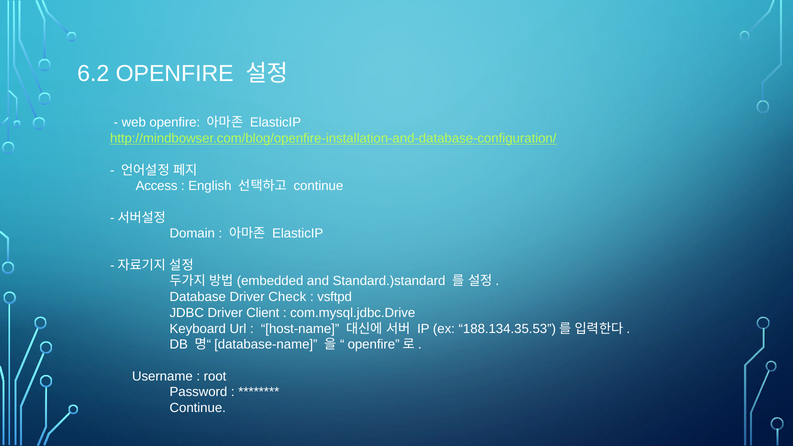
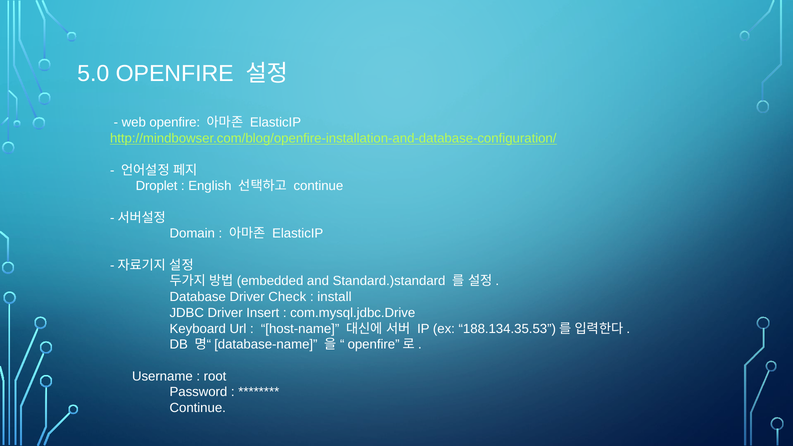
6.2: 6.2 -> 5.0
Access: Access -> Droplet
vsftpd: vsftpd -> install
Client: Client -> Insert
